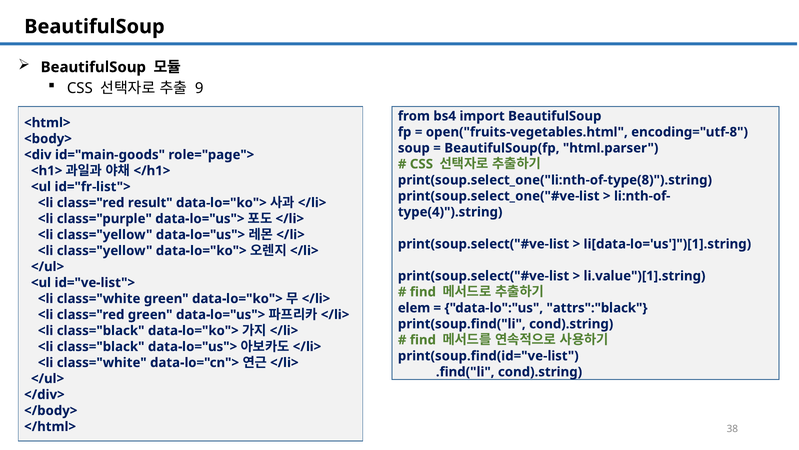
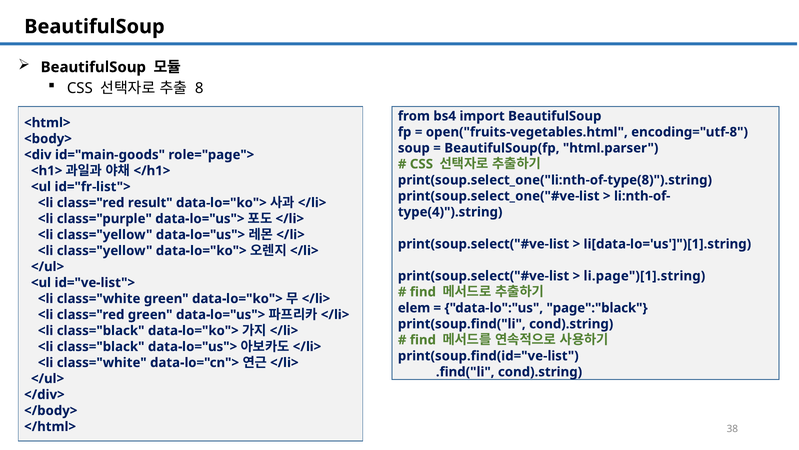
9: 9 -> 8
li.value")[1].string: li.value")[1].string -> li.page")[1].string
attrs":"black: attrs":"black -> page":"black
